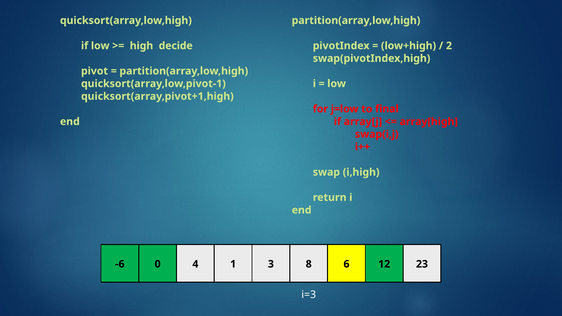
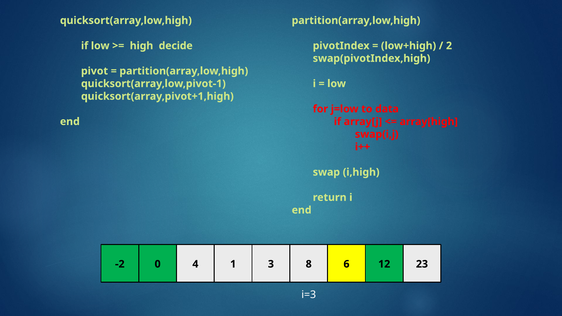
final: final -> data
-6: -6 -> -2
